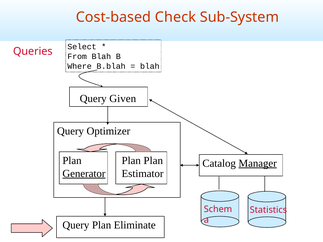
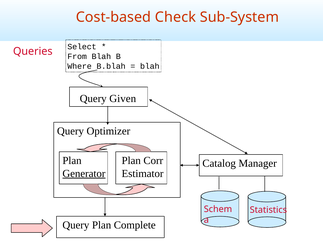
Plan Plan: Plan -> Corr
Manager underline: present -> none
Eliminate: Eliminate -> Complete
